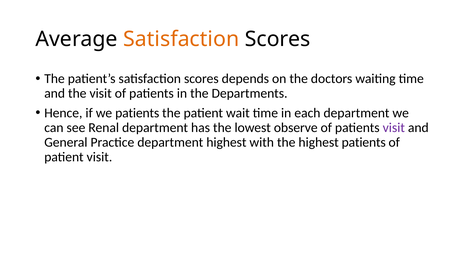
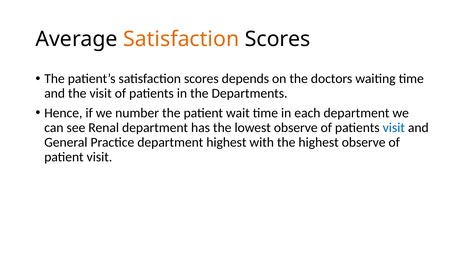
we patients: patients -> number
visit at (394, 128) colour: purple -> blue
highest patients: patients -> observe
